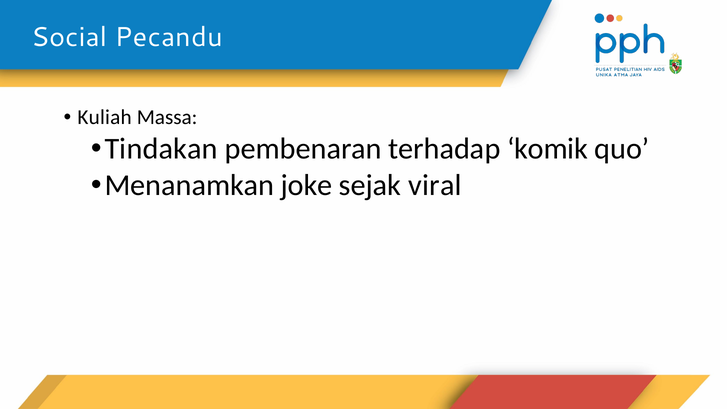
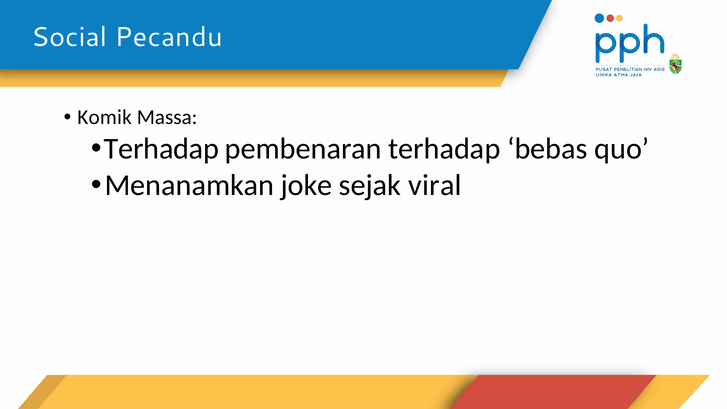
Kuliah: Kuliah -> Komik
Tindakan at (161, 149): Tindakan -> Terhadap
komik: komik -> bebas
